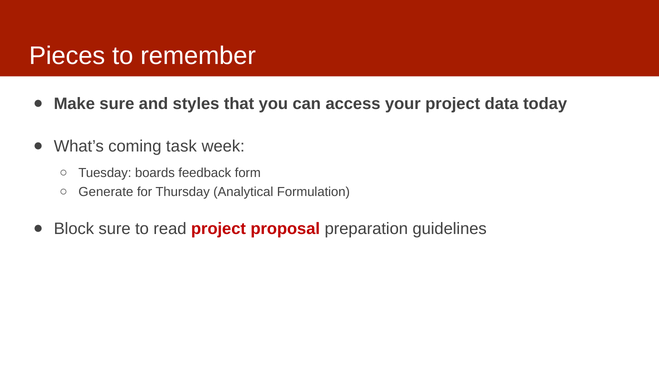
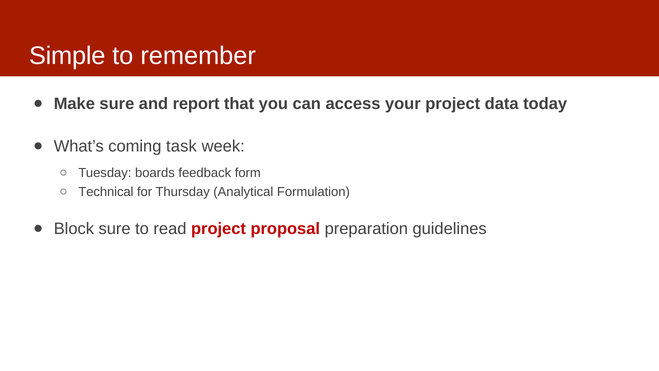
Pieces: Pieces -> Simple
styles: styles -> report
Generate: Generate -> Technical
